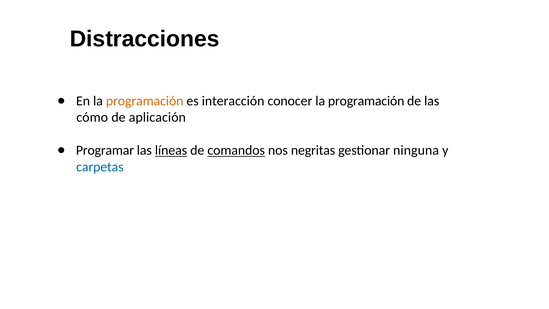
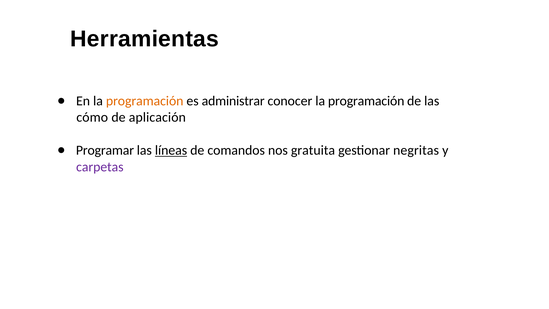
Distracciones: Distracciones -> Herramientas
interacción: interacción -> administrar
comandos underline: present -> none
negritas: negritas -> gratuita
ninguna: ninguna -> negritas
carpetas colour: blue -> purple
